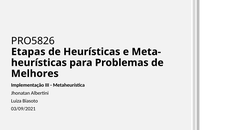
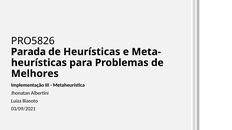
Etapas: Etapas -> Parada
